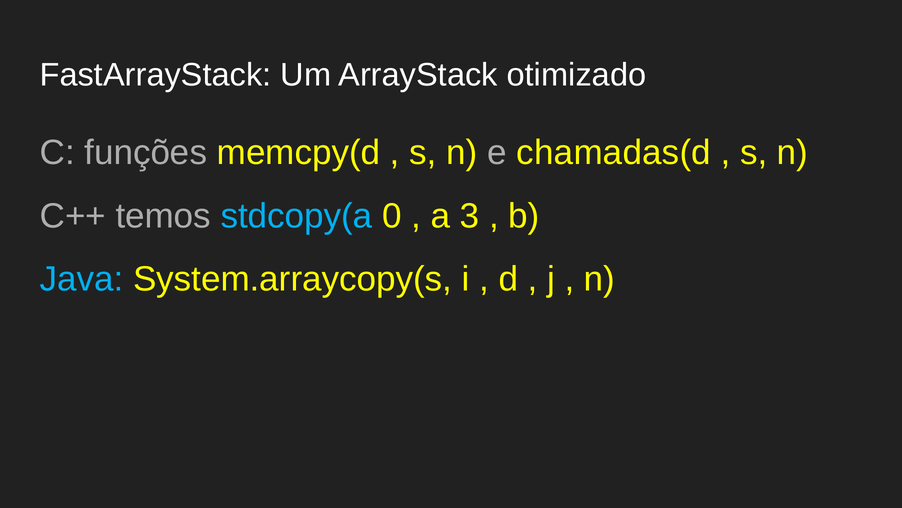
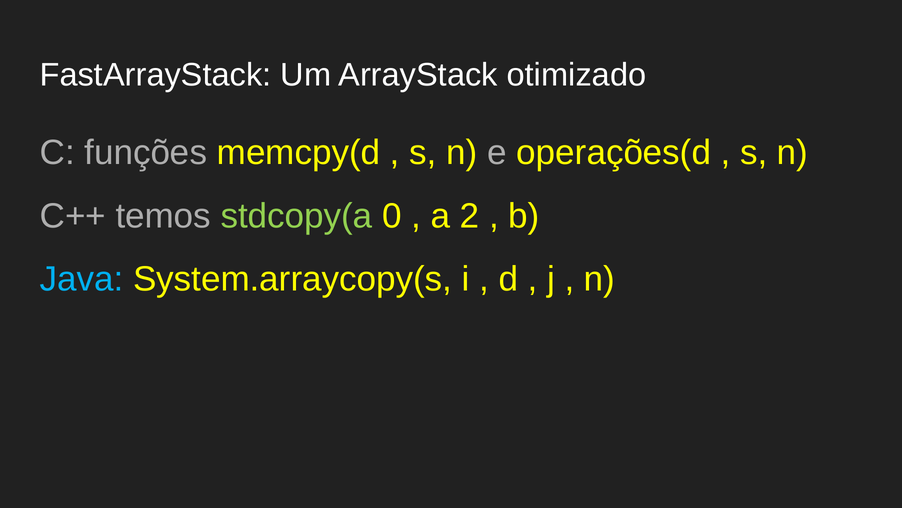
chamadas(d: chamadas(d -> operações(d
stdcopy(a colour: light blue -> light green
3: 3 -> 2
